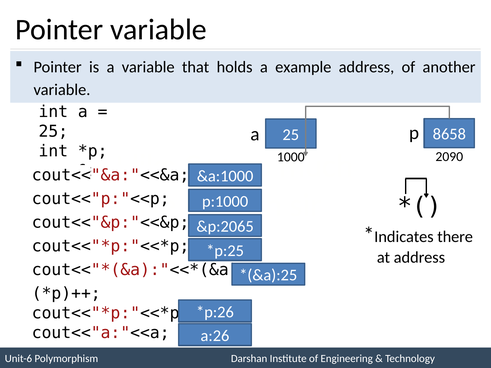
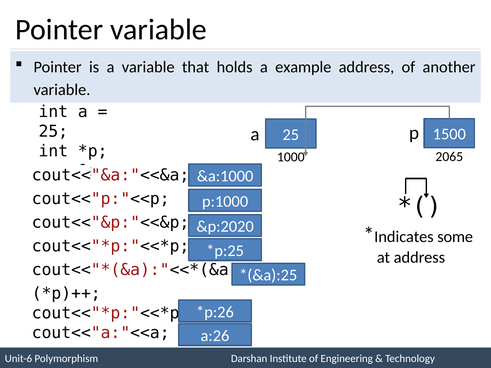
8658: 8658 -> 1500
2090: 2090 -> 2065
&p:2065: &p:2065 -> &p:2020
there: there -> some
